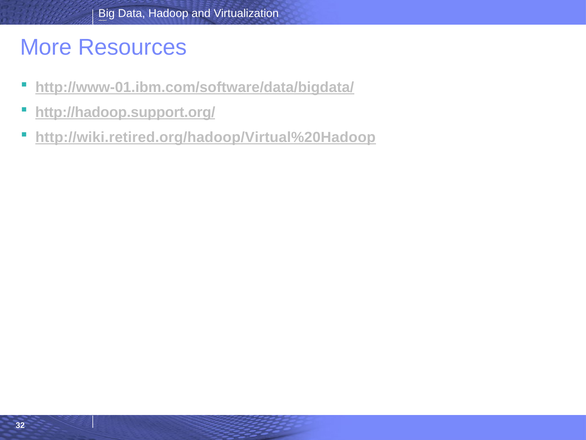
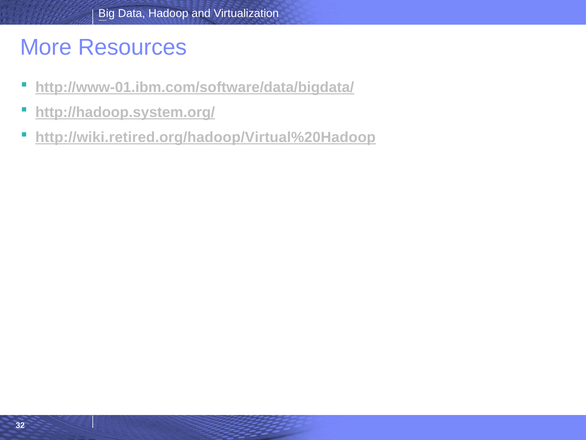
http://hadoop.support.org/: http://hadoop.support.org/ -> http://hadoop.system.org/
